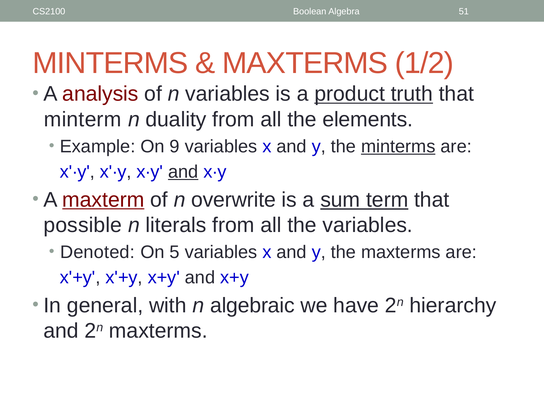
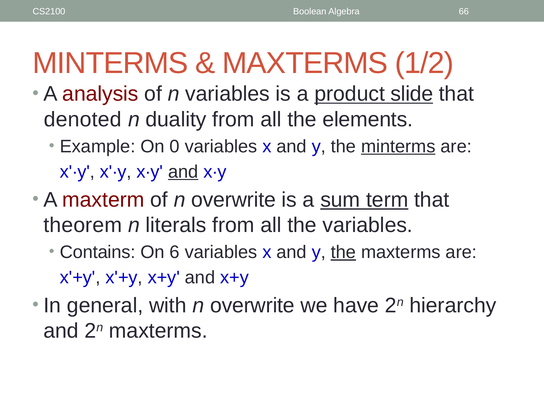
51: 51 -> 66
truth: truth -> slide
minterm: minterm -> denoted
9: 9 -> 0
maxterm underline: present -> none
possible: possible -> theorem
Denoted: Denoted -> Contains
5: 5 -> 6
the at (343, 252) underline: none -> present
with n algebraic: algebraic -> overwrite
